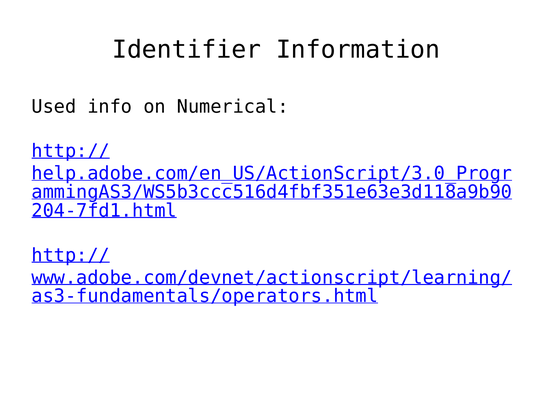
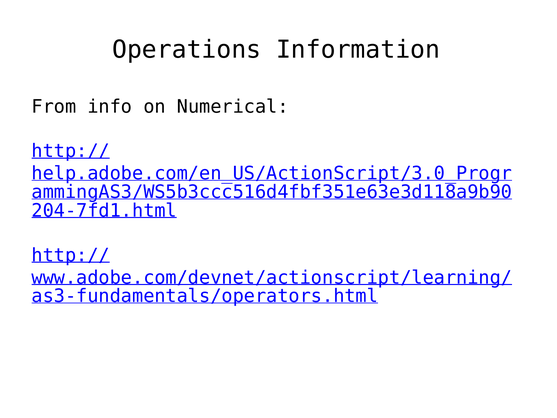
Identifier: Identifier -> Operations
Used: Used -> From
